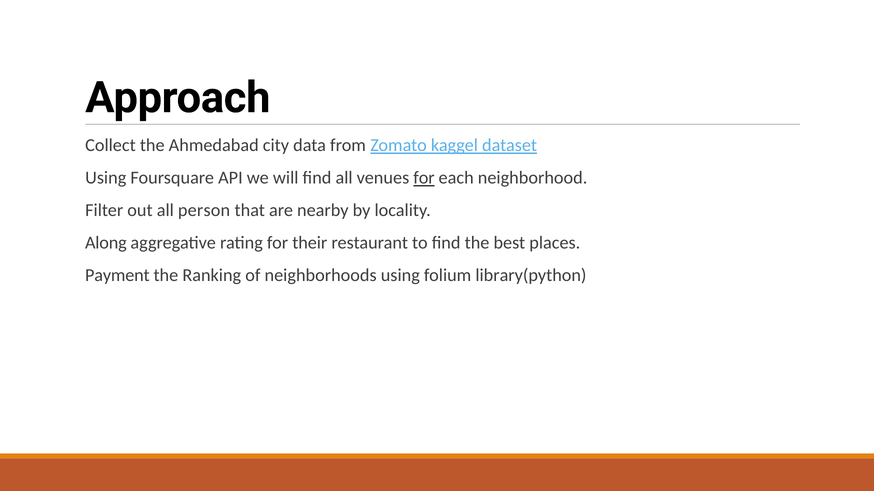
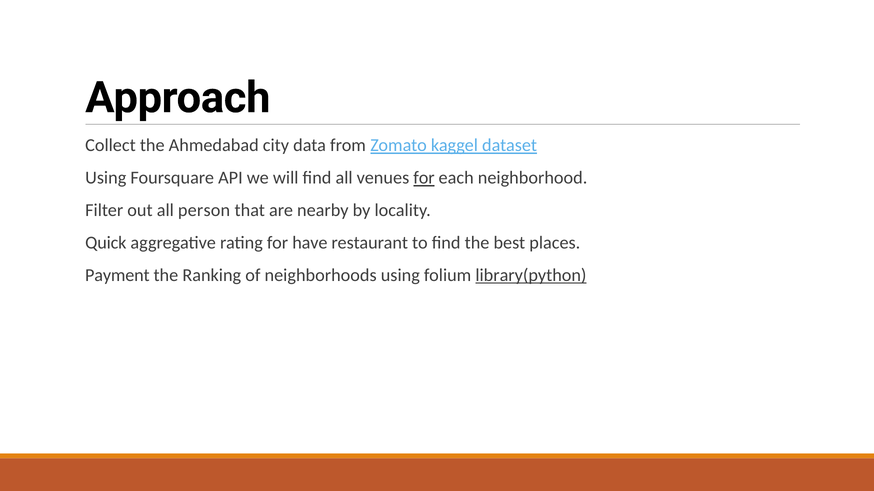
Along: Along -> Quick
their: their -> have
library(python underline: none -> present
